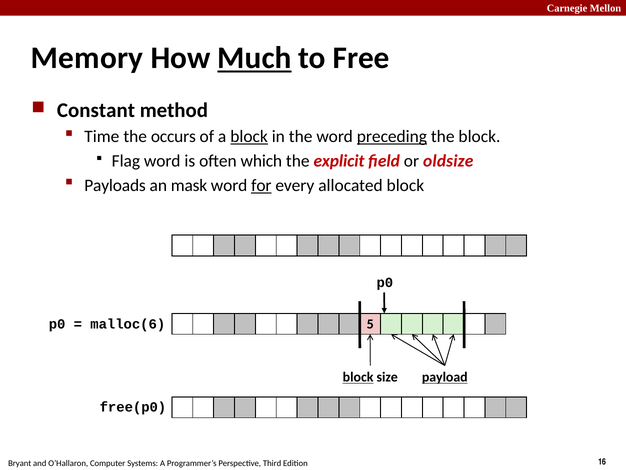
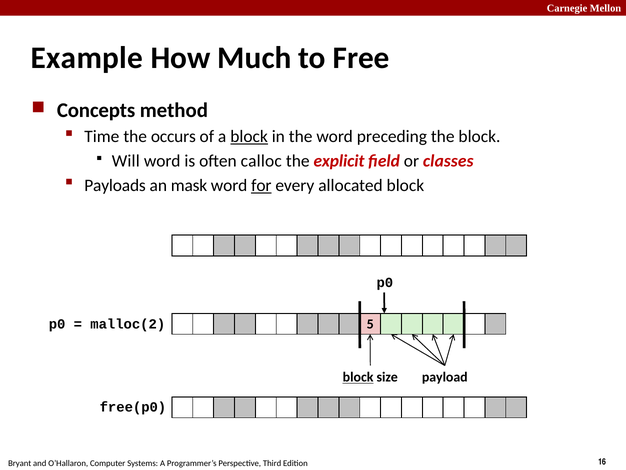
Memory: Memory -> Example
Much underline: present -> none
Constant: Constant -> Concepts
preceding underline: present -> none
Flag: Flag -> Will
which: which -> calloc
oldsize: oldsize -> classes
malloc(6: malloc(6 -> malloc(2
payload underline: present -> none
